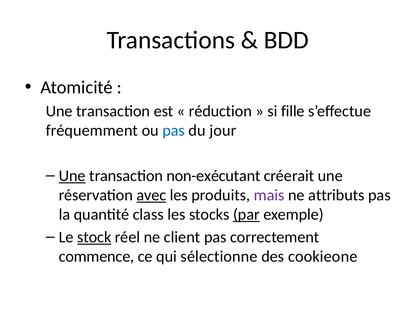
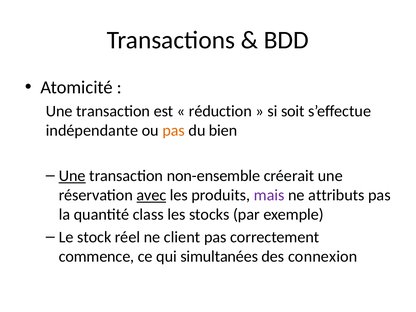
fille: fille -> soit
fréquemment: fréquemment -> indépendante
pas at (174, 131) colour: blue -> orange
jour: jour -> bien
non-exécutant: non-exécutant -> non-ensemble
par underline: present -> none
stock underline: present -> none
sélectionne: sélectionne -> simultanées
cookieone: cookieone -> connexion
